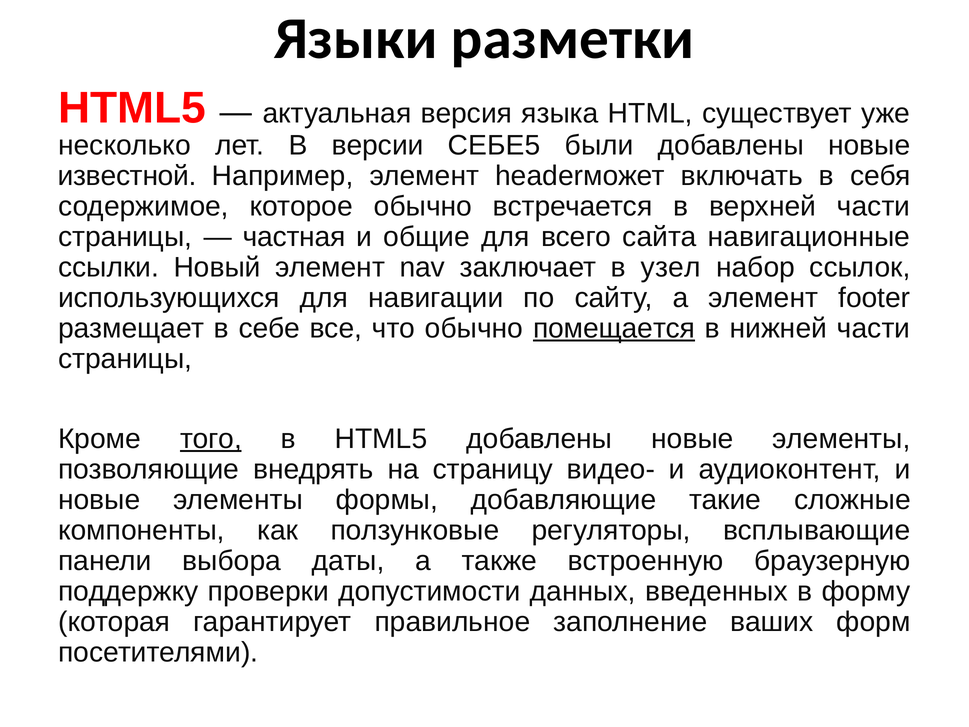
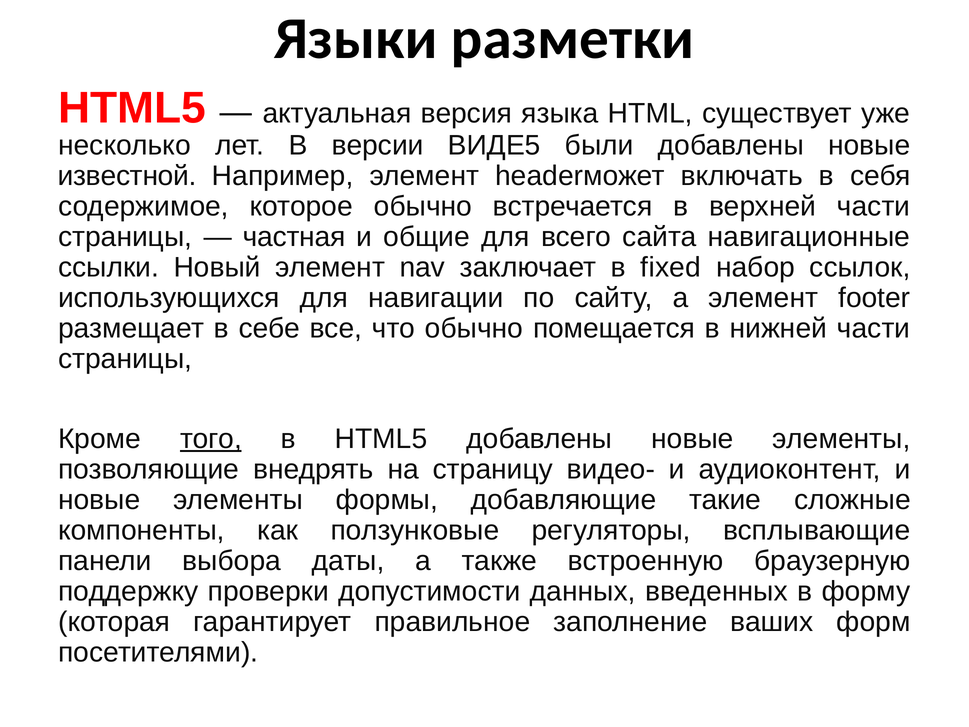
СЕБЕ5: СЕБЕ5 -> ВИДЕ5
узел: узел -> fixed
помещается underline: present -> none
